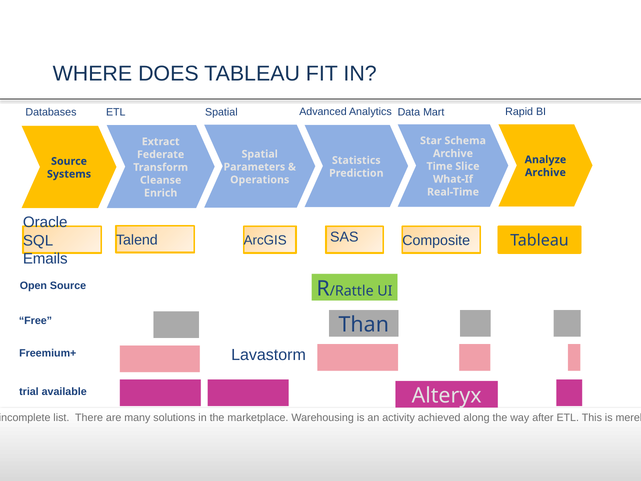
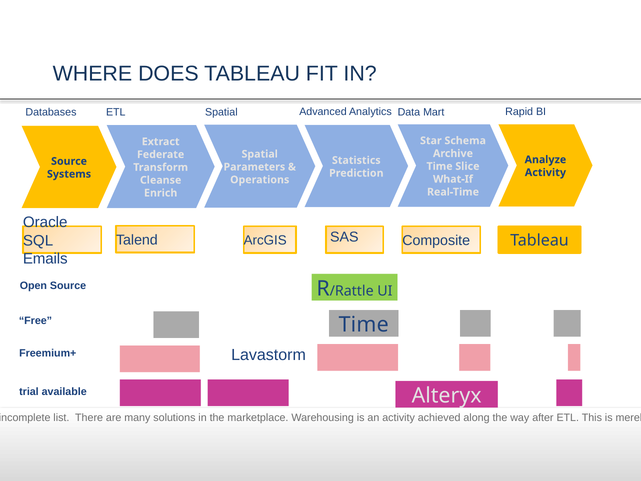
Archive at (545, 172): Archive -> Activity
Than at (364, 325): Than -> Time
